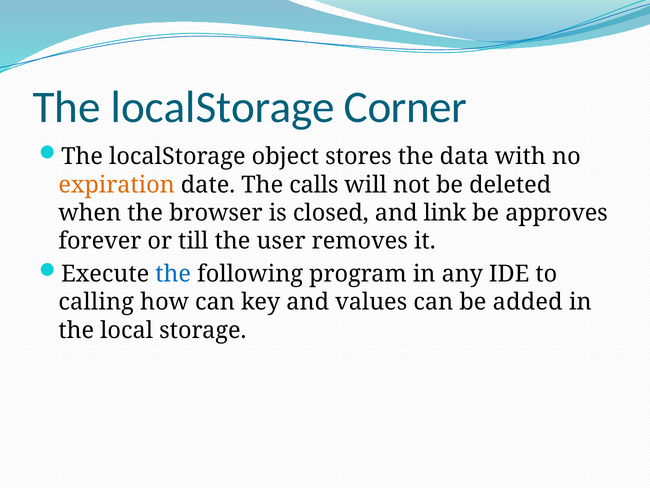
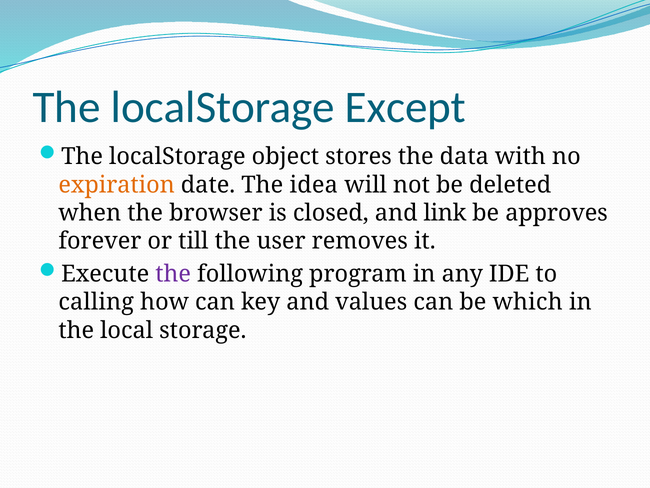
Corner: Corner -> Except
calls: calls -> idea
the at (173, 274) colour: blue -> purple
added: added -> which
